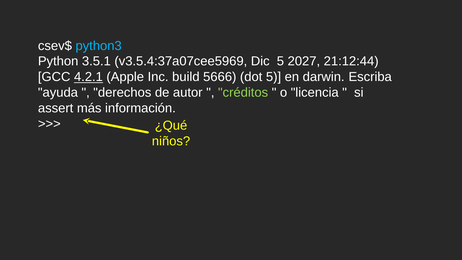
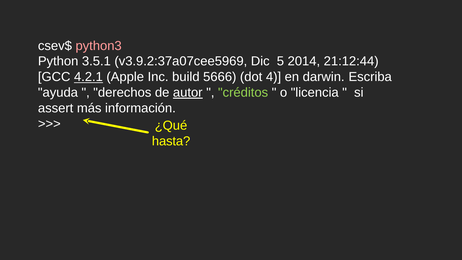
python3 colour: light blue -> pink
v3.5.4:37a07cee5969: v3.5.4:37a07cee5969 -> v3.9.2:37a07cee5969
2027: 2027 -> 2014
dot 5: 5 -> 4
autor underline: none -> present
niños: niños -> hasta
